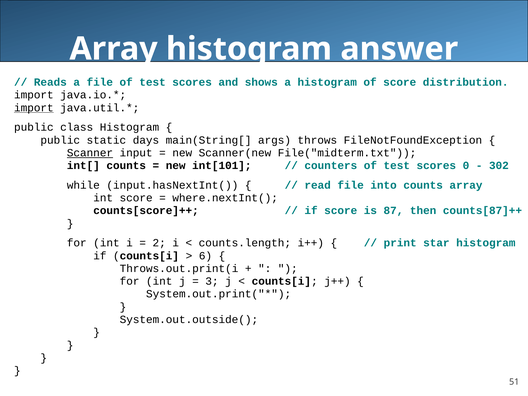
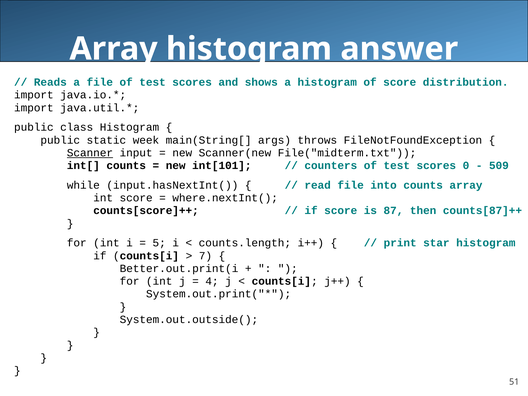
import at (34, 108) underline: present -> none
days: days -> week
302: 302 -> 509
2: 2 -> 5
6: 6 -> 7
Throws.out.print(i: Throws.out.print(i -> Better.out.print(i
3: 3 -> 4
